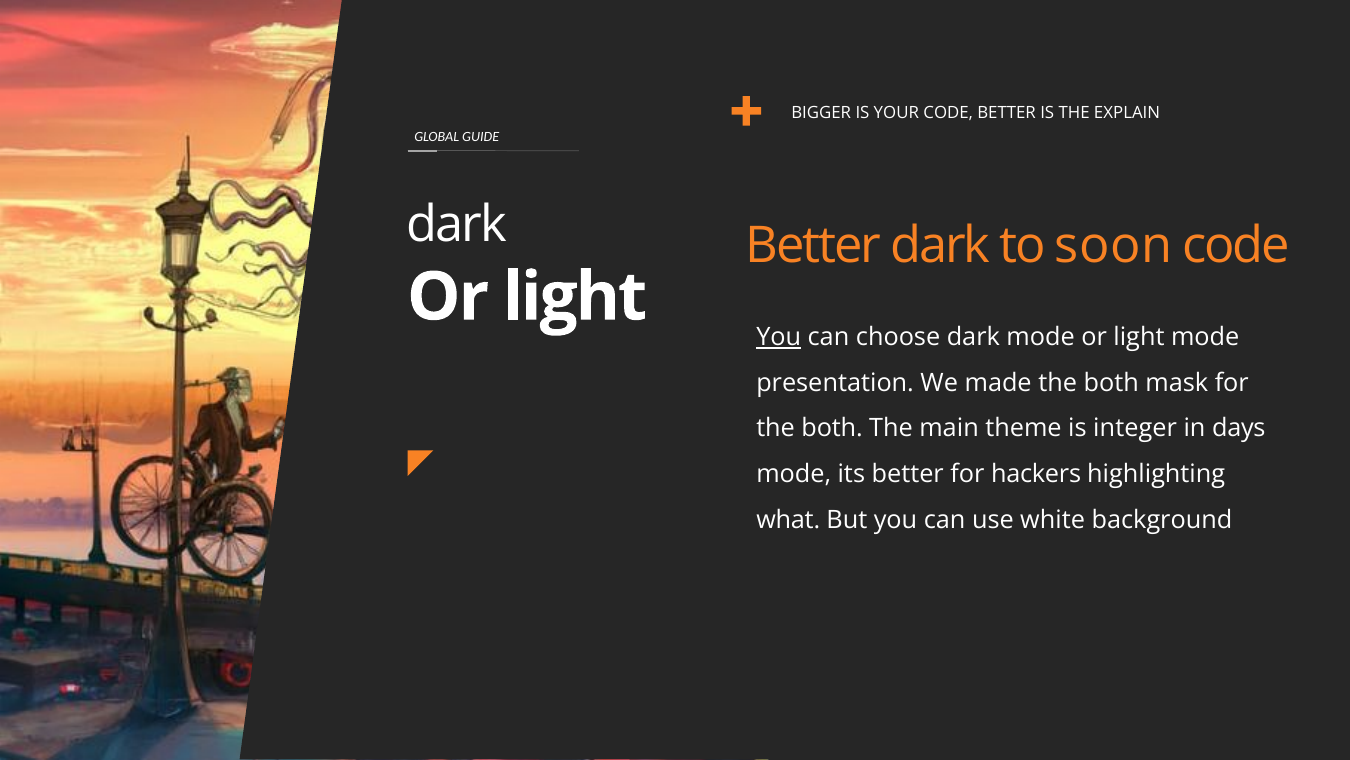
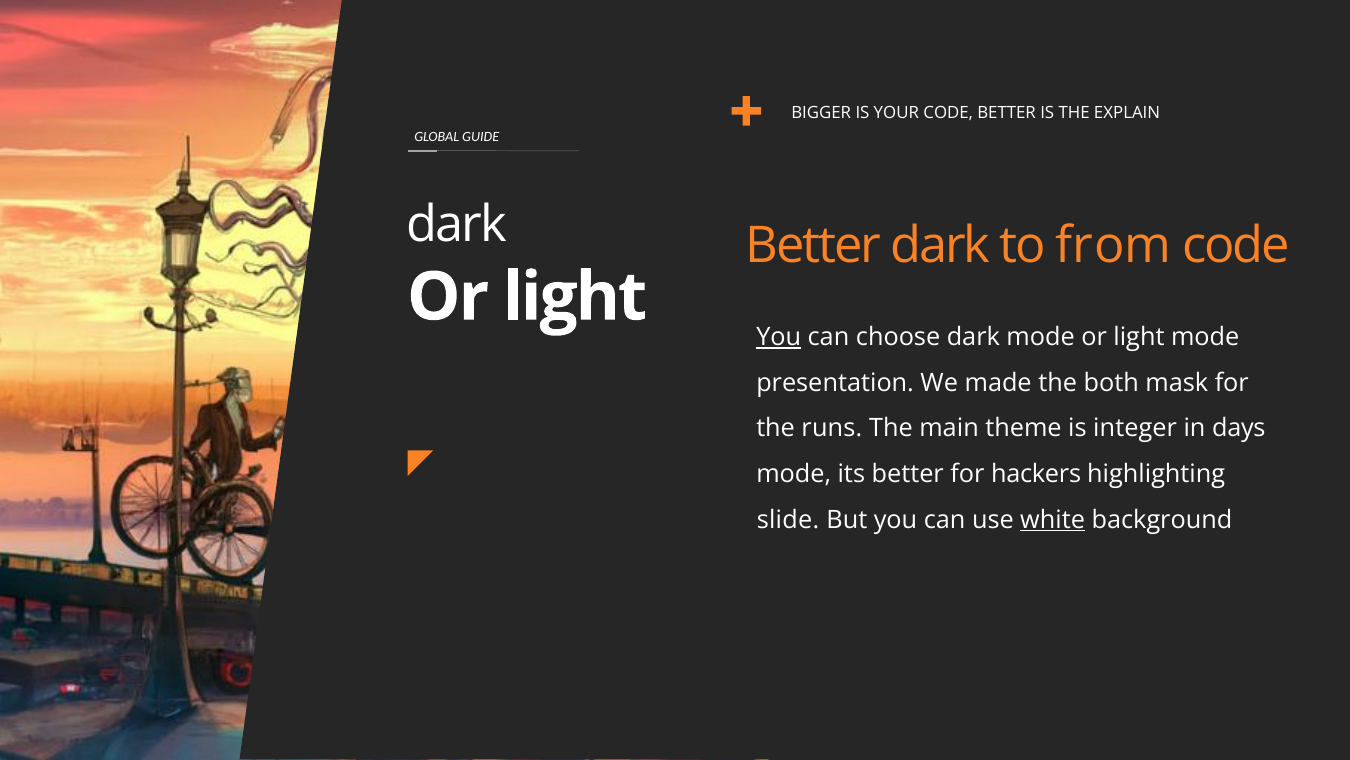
soon: soon -> from
both at (832, 428): both -> runs
what: what -> slide
white underline: none -> present
